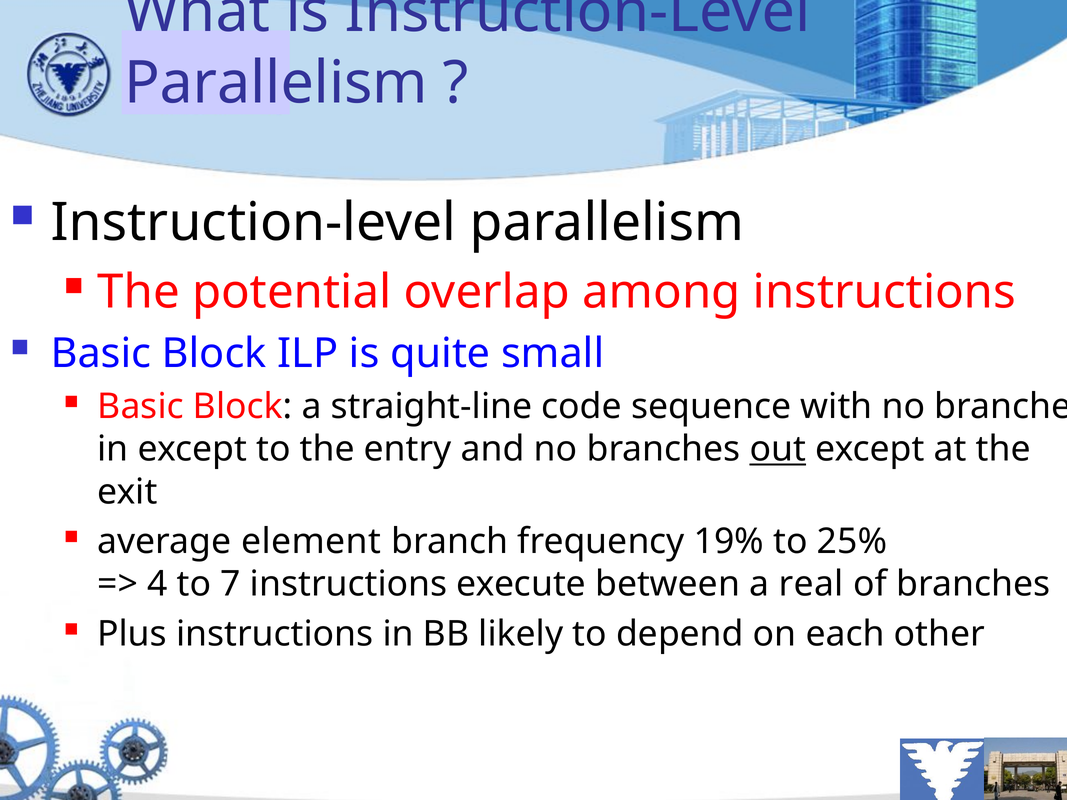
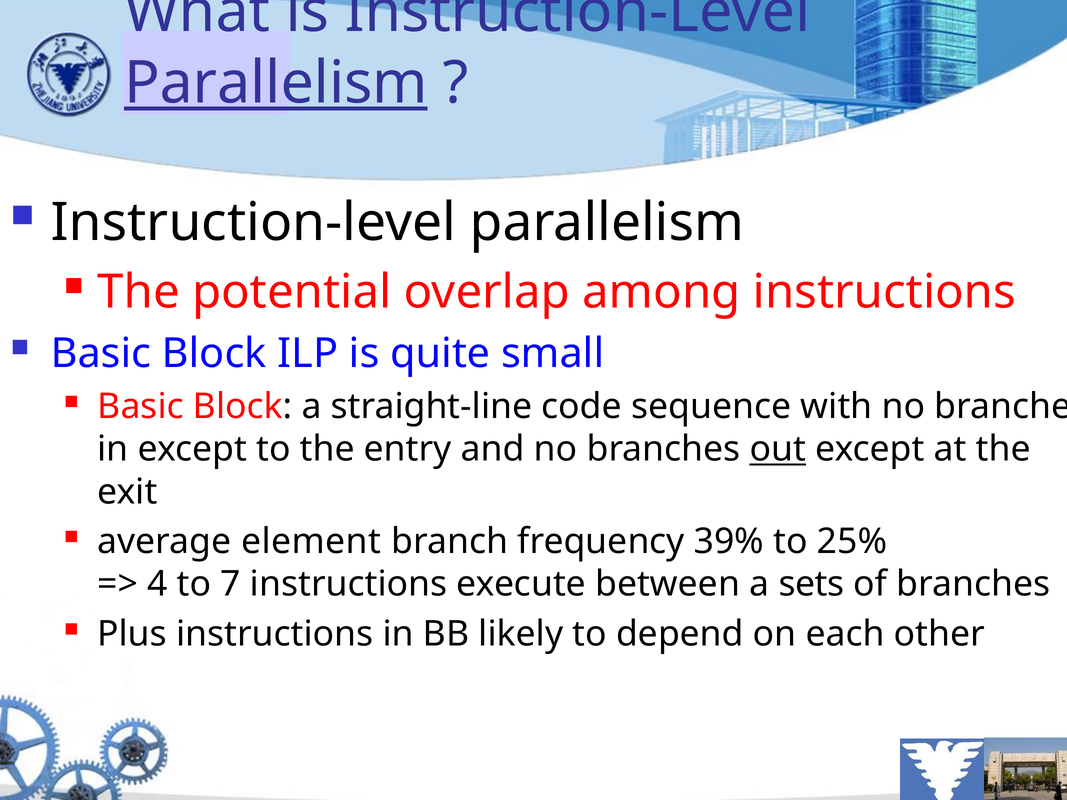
Parallelism at (276, 83) underline: none -> present
19%: 19% -> 39%
real: real -> sets
